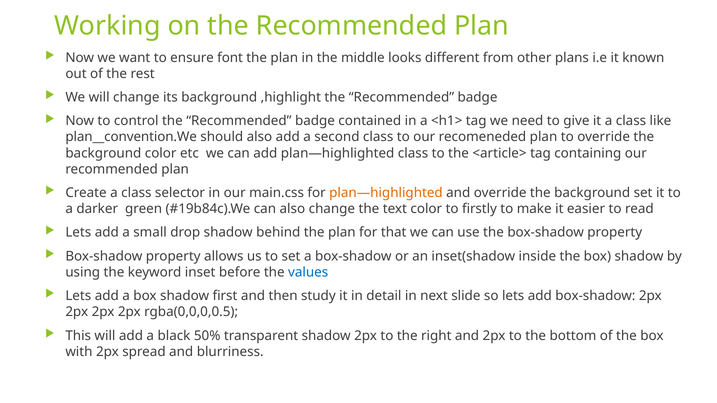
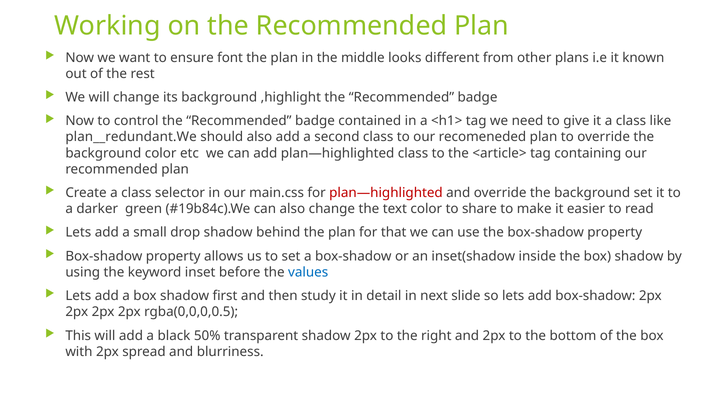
plan__convention.We: plan__convention.We -> plan__redundant.We
plan—highlighted at (386, 193) colour: orange -> red
firstly: firstly -> share
